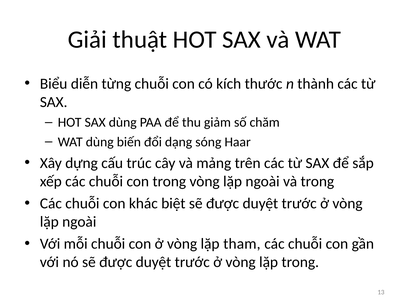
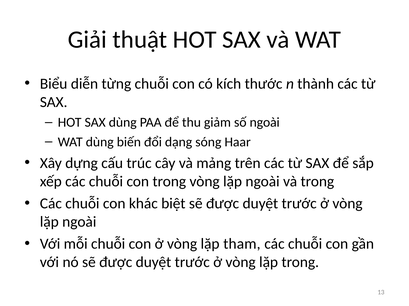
số chăm: chăm -> ngoài
